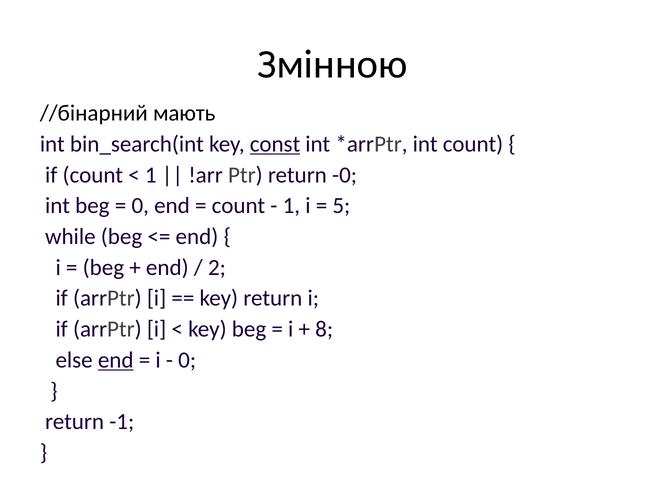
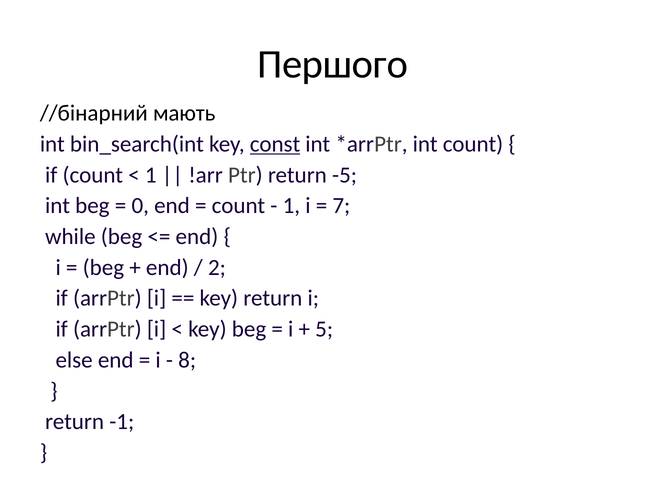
Змінною: Змінною -> Першого
-0: -0 -> -5
5: 5 -> 7
8: 8 -> 5
end at (116, 360) underline: present -> none
0 at (187, 360): 0 -> 8
